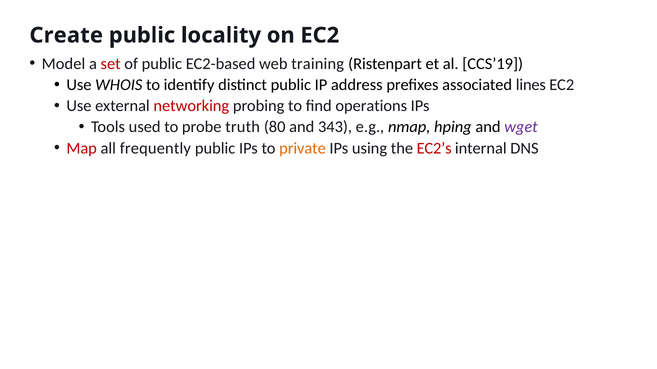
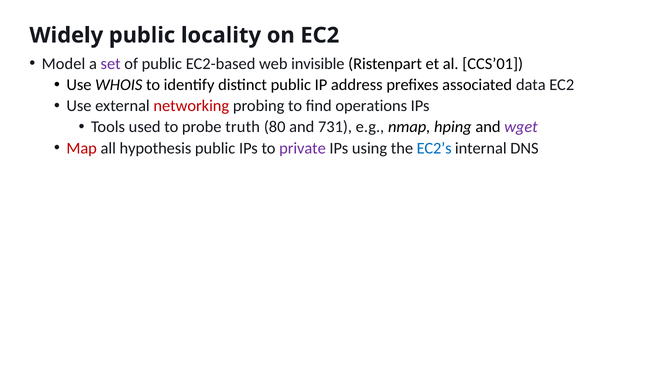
Create: Create -> Widely
set colour: red -> purple
training: training -> invisible
CCS’19: CCS’19 -> CCS’01
lines: lines -> data
343: 343 -> 731
frequently: frequently -> hypothesis
private colour: orange -> purple
EC2’s colour: red -> blue
